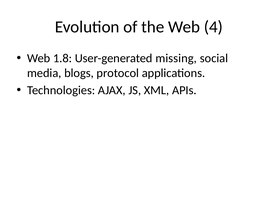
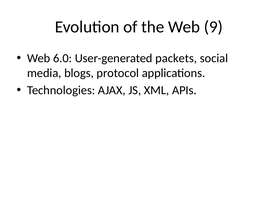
4: 4 -> 9
1.8: 1.8 -> 6.0
missing: missing -> packets
